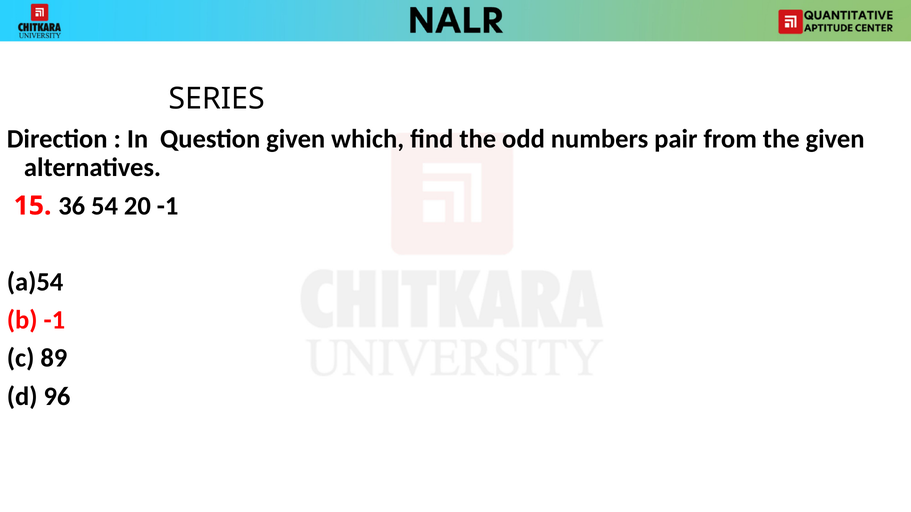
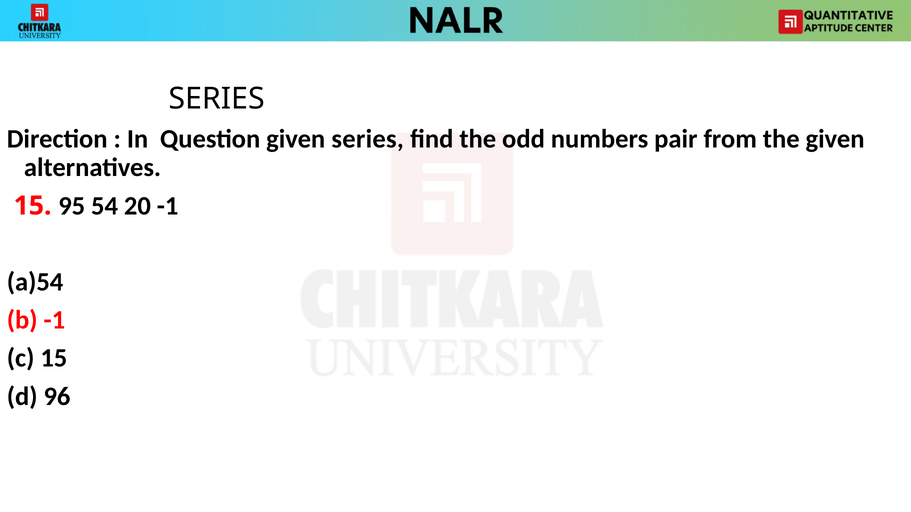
given which: which -> series
36: 36 -> 95
c 89: 89 -> 15
